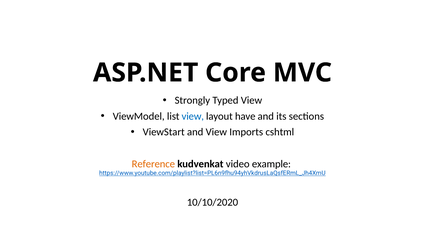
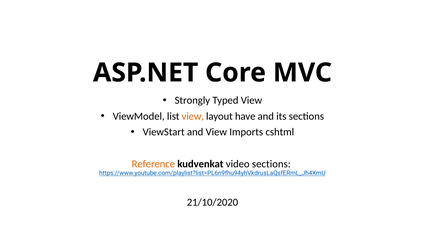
view at (193, 116) colour: blue -> orange
video example: example -> sections
10/10/2020: 10/10/2020 -> 21/10/2020
